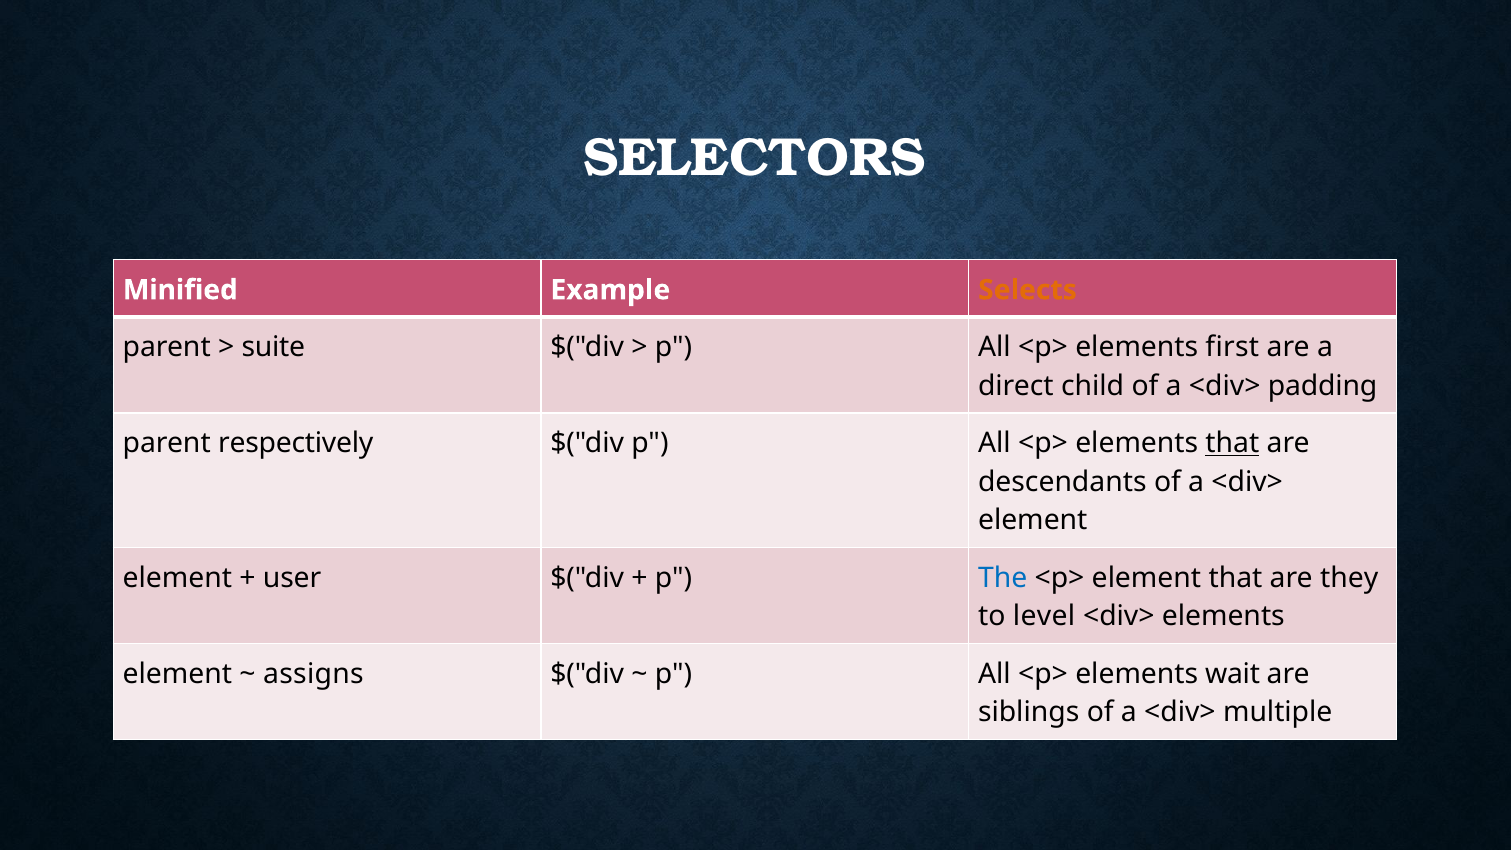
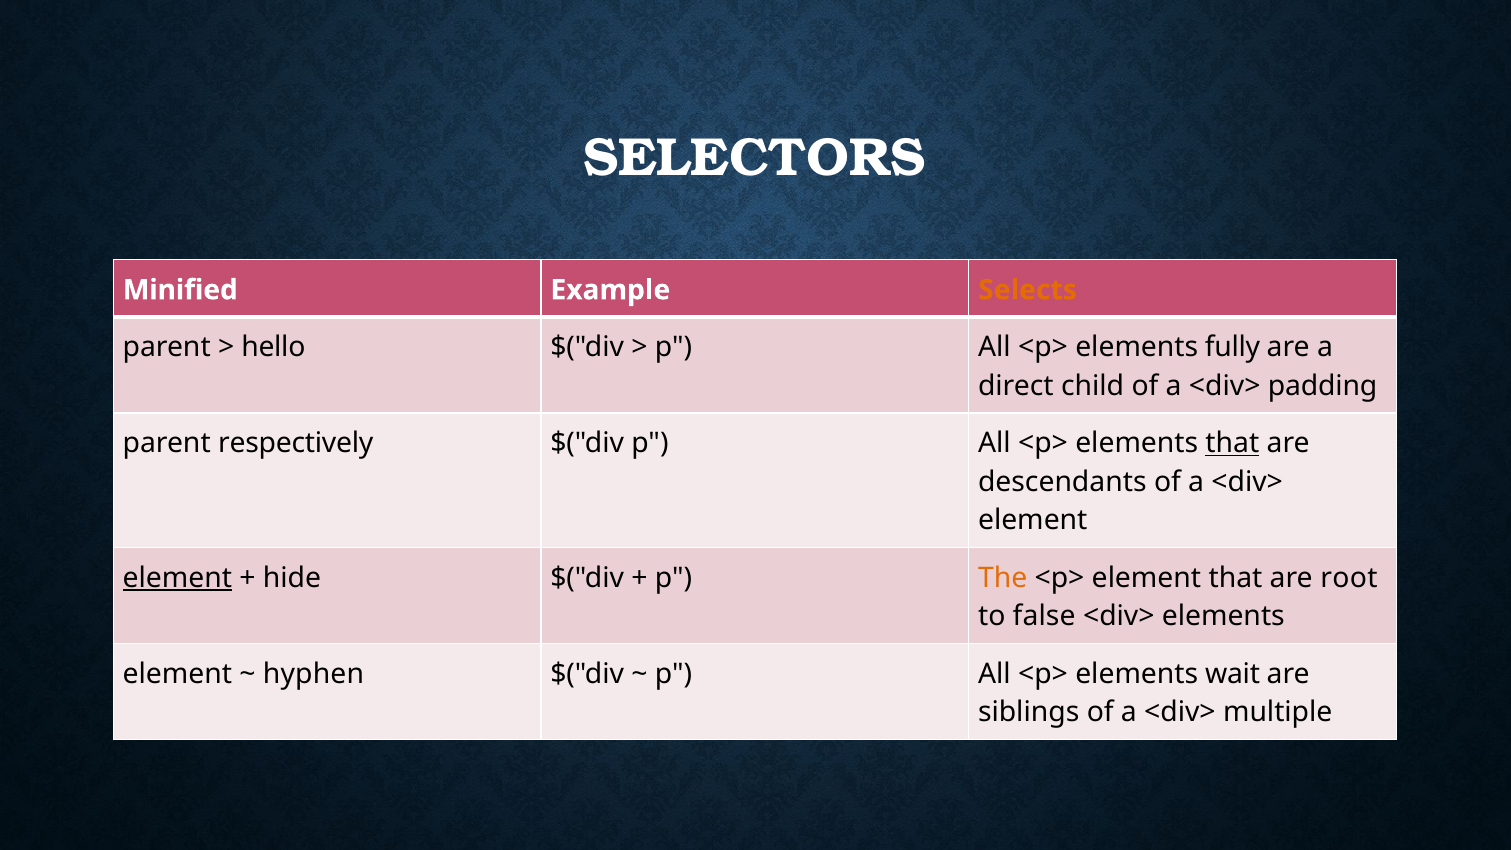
suite: suite -> hello
first: first -> fully
element at (177, 578) underline: none -> present
user: user -> hide
The colour: blue -> orange
they: they -> root
level: level -> false
assigns: assigns -> hyphen
